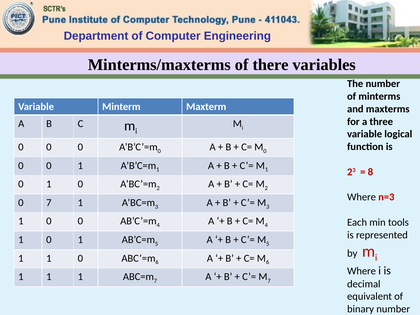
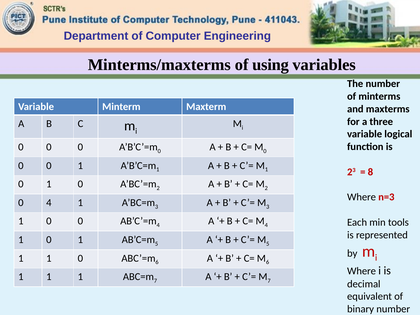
there: there -> using
0 7: 7 -> 4
